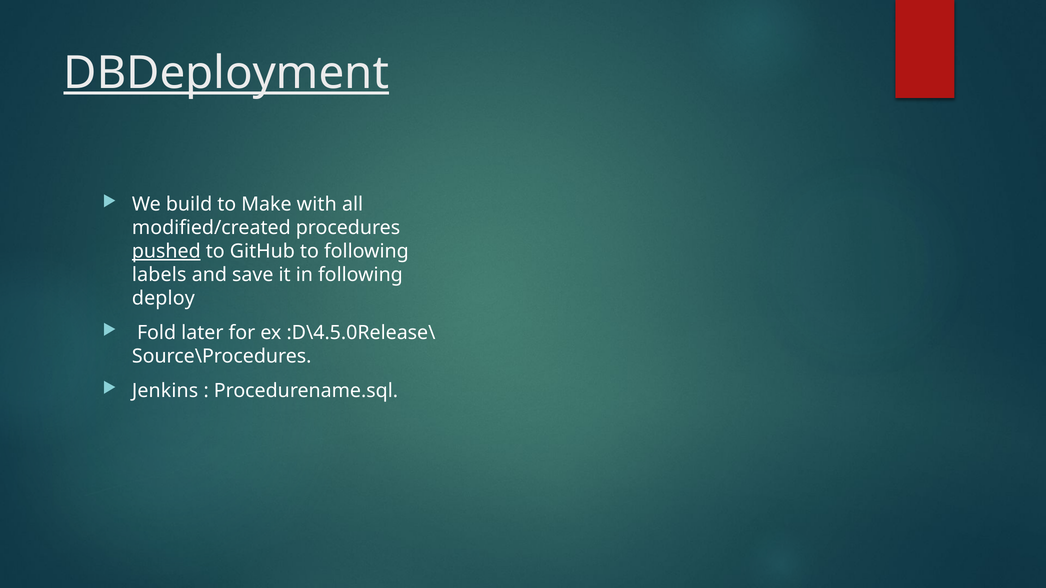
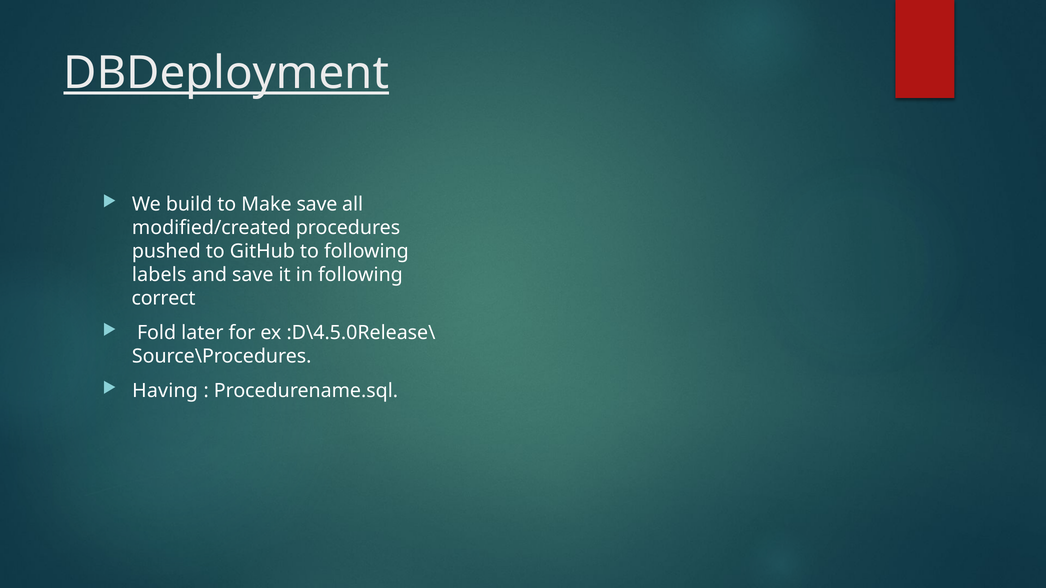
Make with: with -> save
pushed underline: present -> none
deploy: deploy -> correct
Jenkins: Jenkins -> Having
